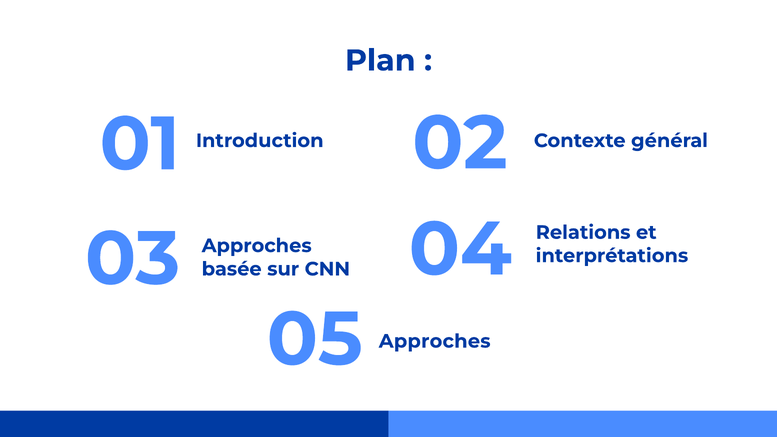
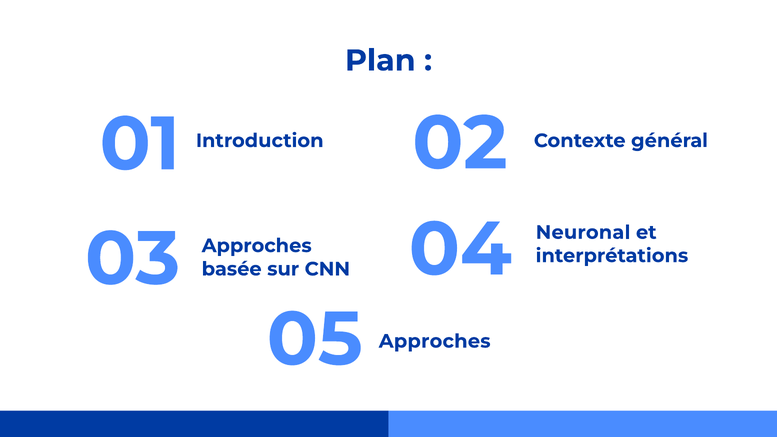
Relations: Relations -> Neuronal
